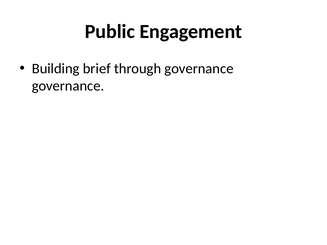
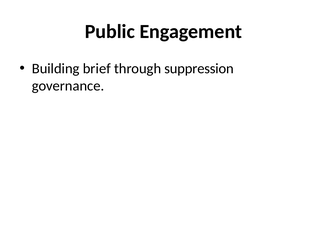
through governance: governance -> suppression
